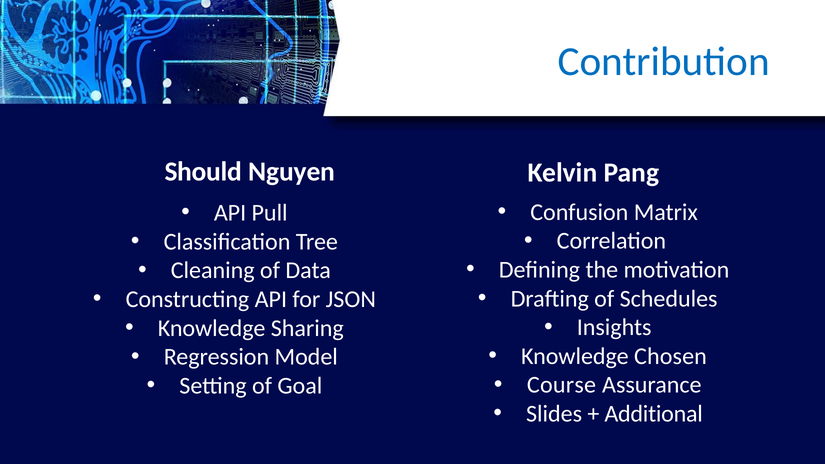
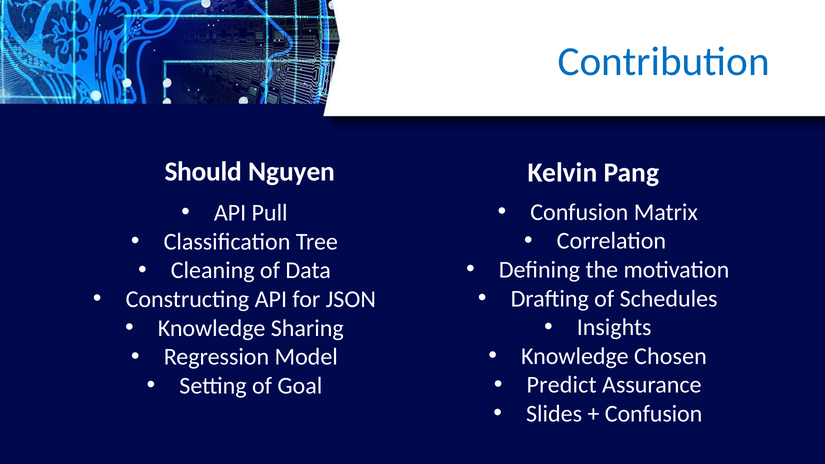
Course: Course -> Predict
Additional at (654, 414): Additional -> Confusion
